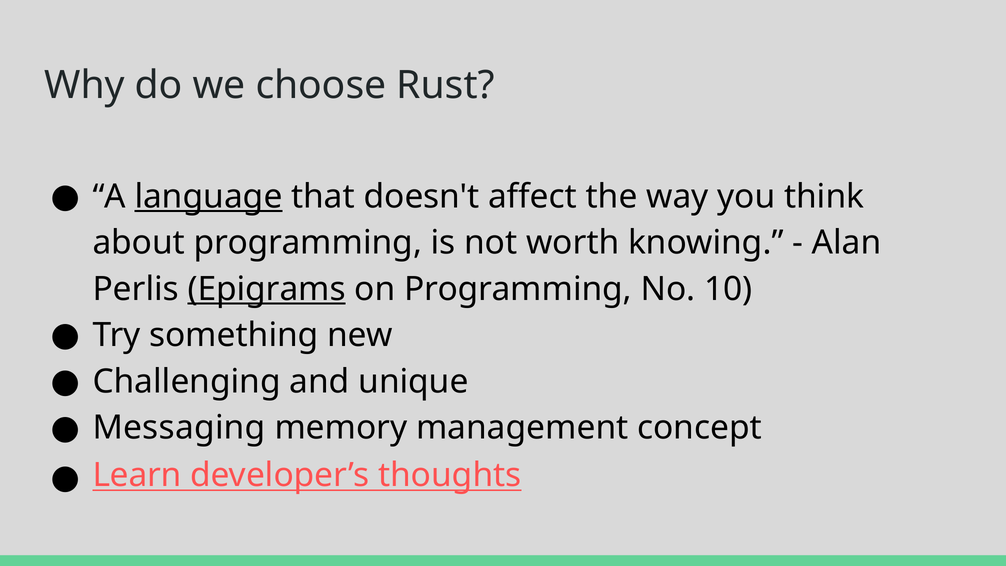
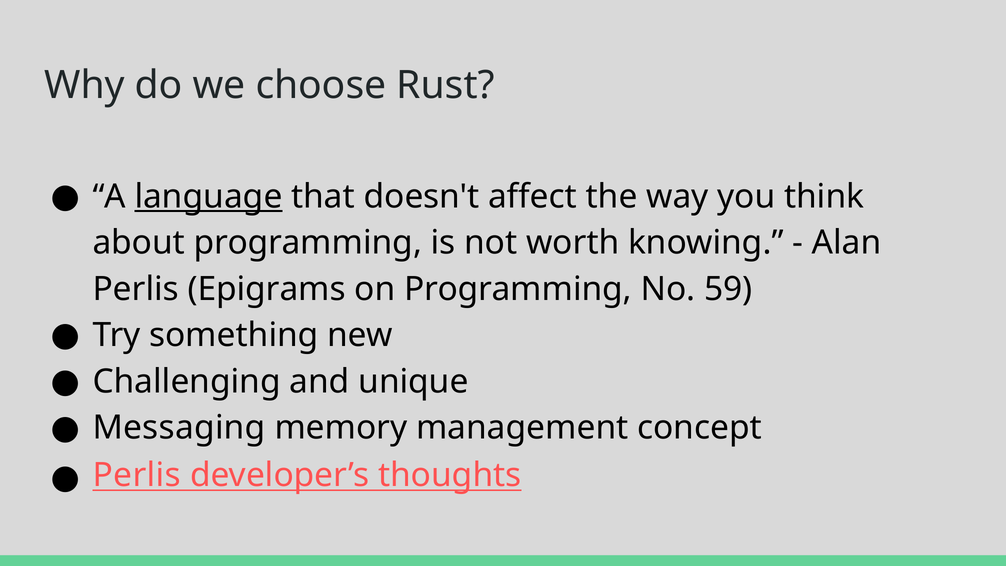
Epigrams underline: present -> none
10: 10 -> 59
Learn at (137, 475): Learn -> Perlis
